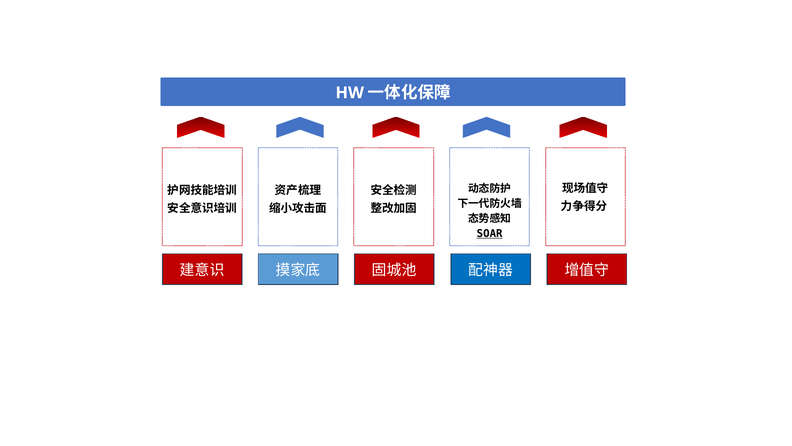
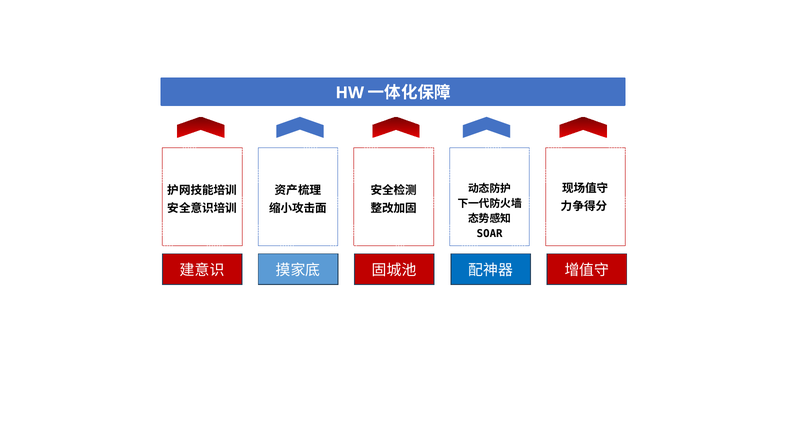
SOAR underline: present -> none
